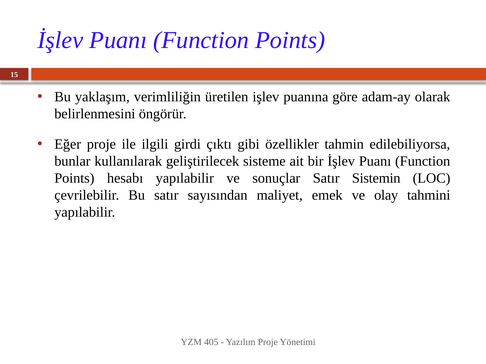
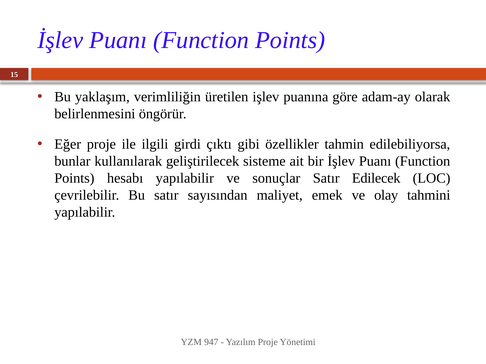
Sistemin: Sistemin -> Edilecek
405: 405 -> 947
